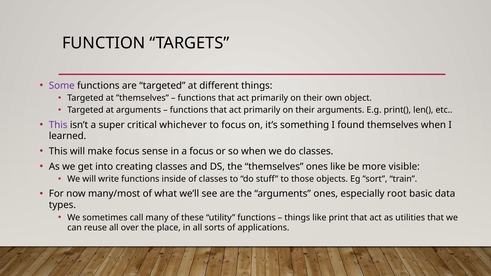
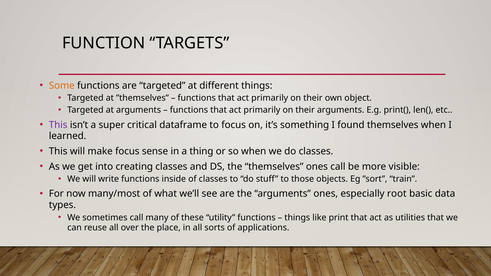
Some colour: purple -> orange
whichever: whichever -> dataframe
a focus: focus -> thing
ones like: like -> call
